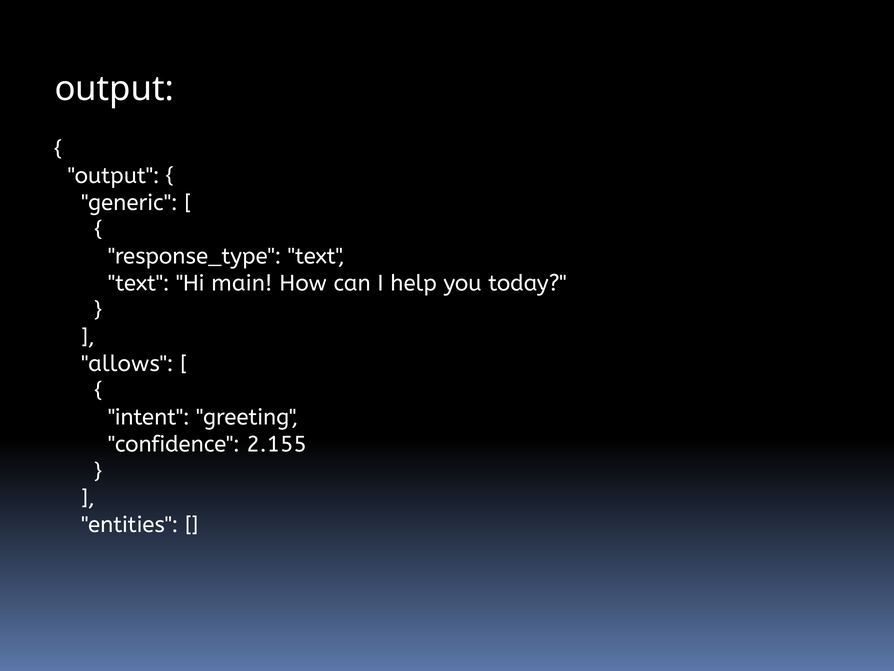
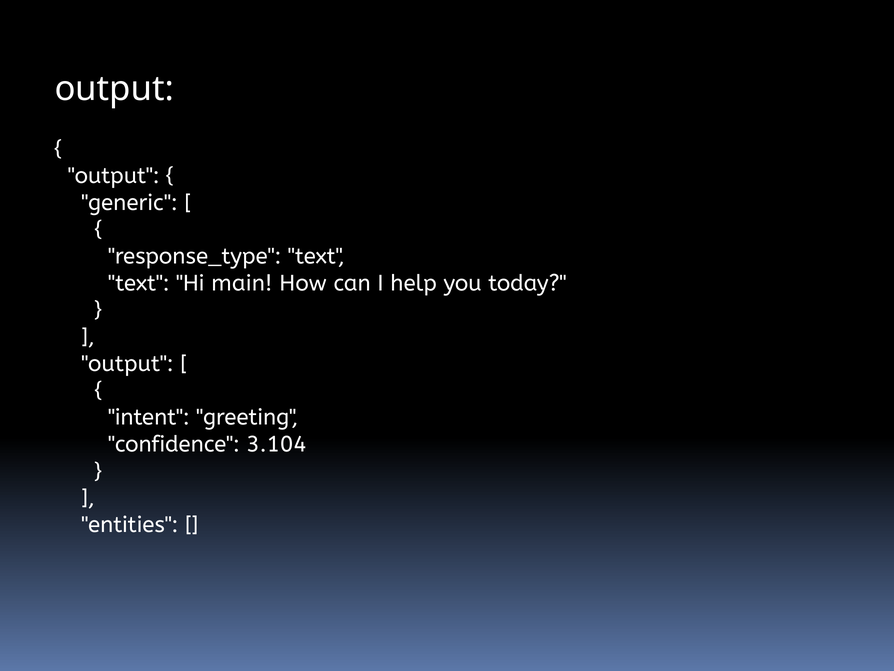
allows at (127, 363): allows -> output
2.155: 2.155 -> 3.104
